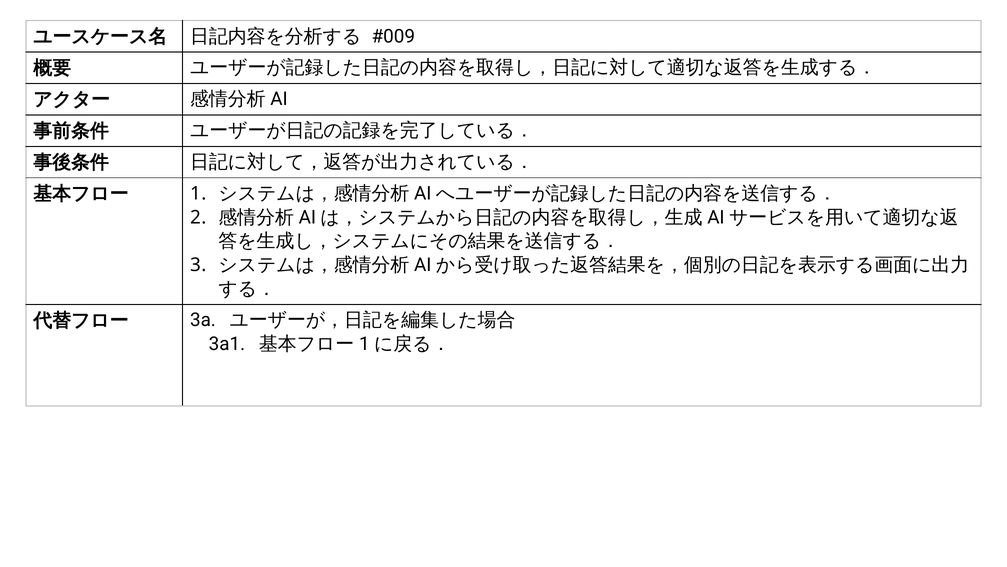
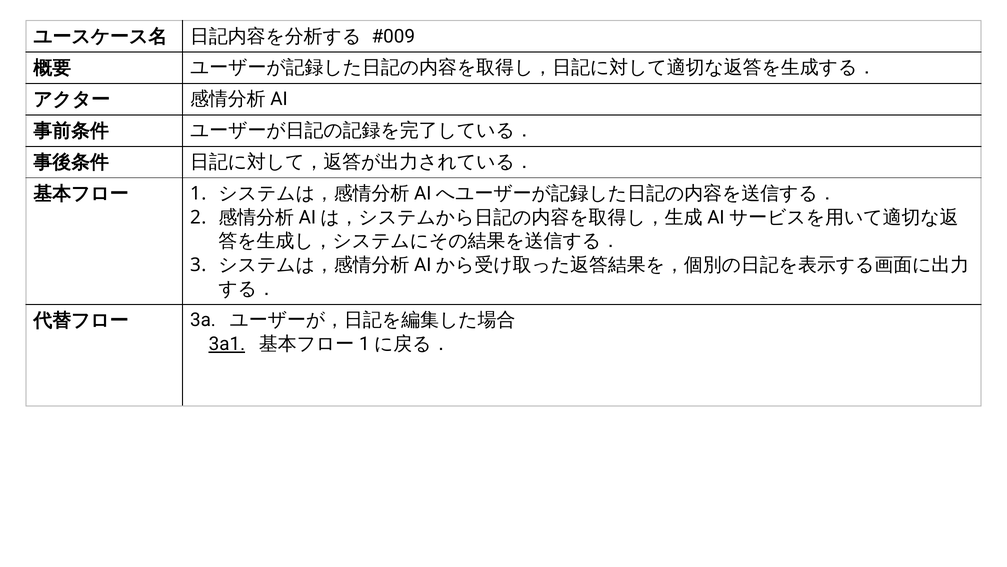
3a1 underline: none -> present
